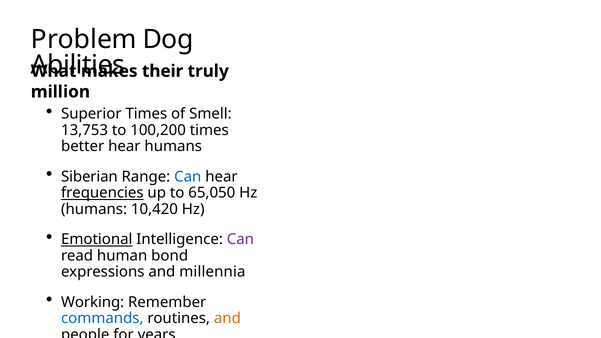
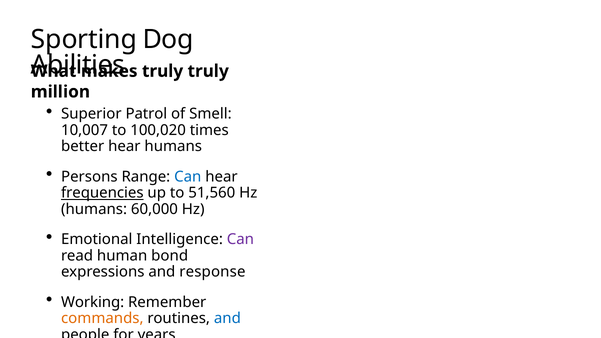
Problem at (84, 40): Problem -> Sporting
their at (163, 71): their -> truly
Superior Times: Times -> Patrol
13,753: 13,753 -> 10,007
100,200: 100,200 -> 100,020
Siberian: Siberian -> Persons
65,050: 65,050 -> 51,560
10,420: 10,420 -> 60,000
Emotional underline: present -> none
millennia: millennia -> response
commands colour: blue -> orange
and at (227, 319) colour: orange -> blue
